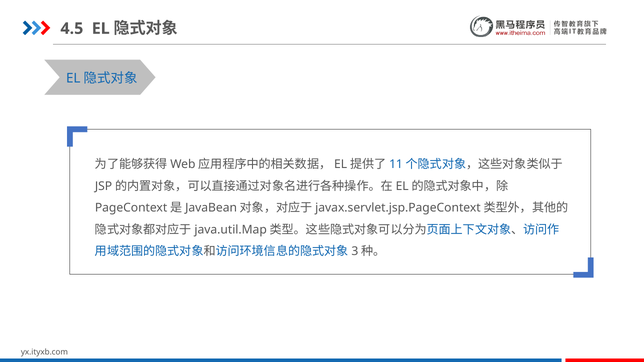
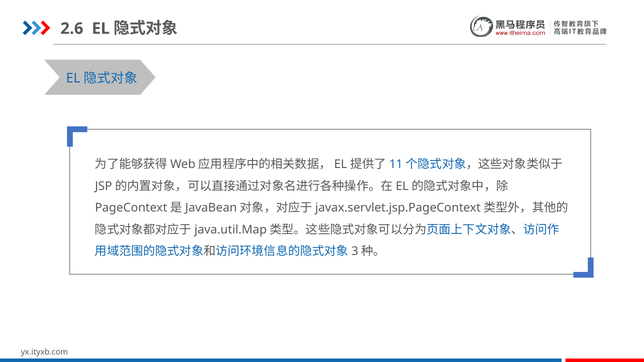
4.5: 4.5 -> 2.6
